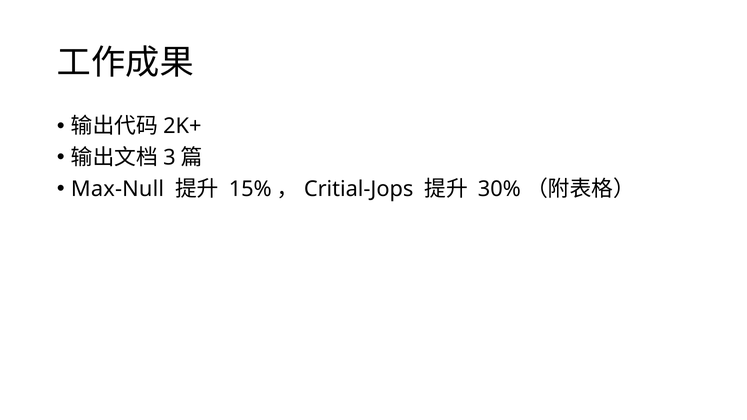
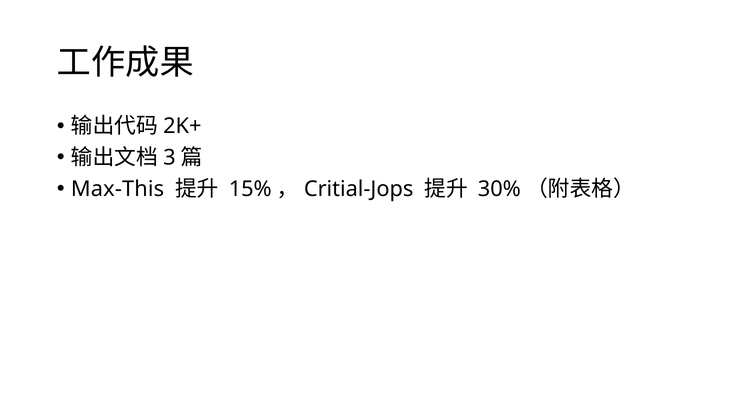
Max-Null: Max-Null -> Max-This
